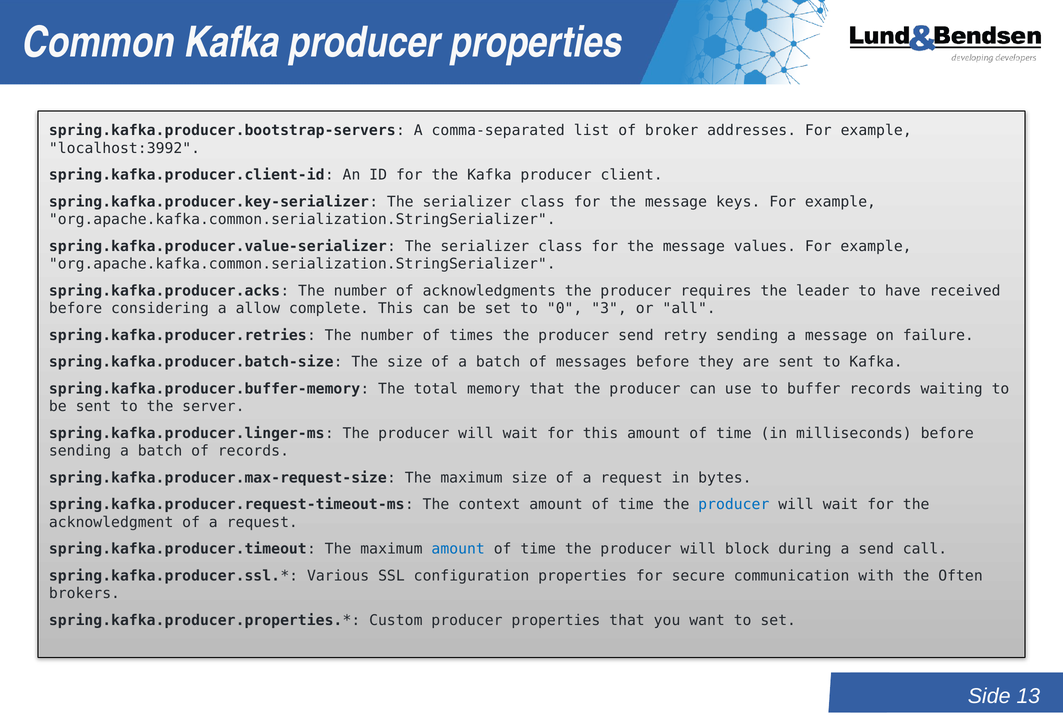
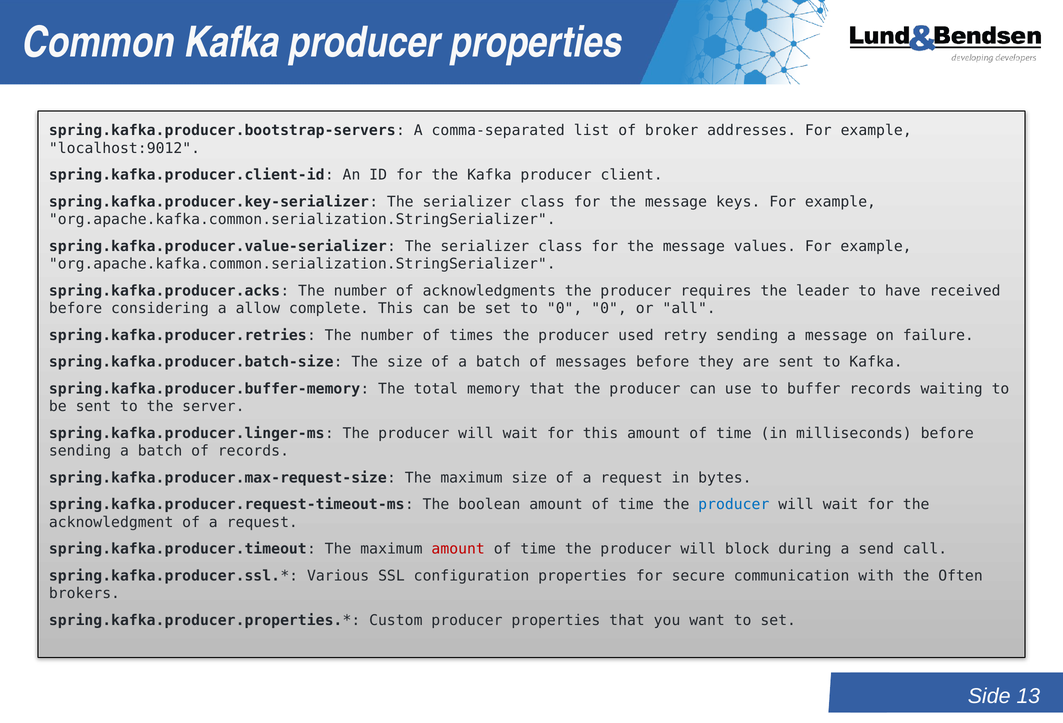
localhost:3992: localhost:3992 -> localhost:9012
0 3: 3 -> 0
producer send: send -> used
context: context -> boolean
amount at (458, 549) colour: blue -> red
